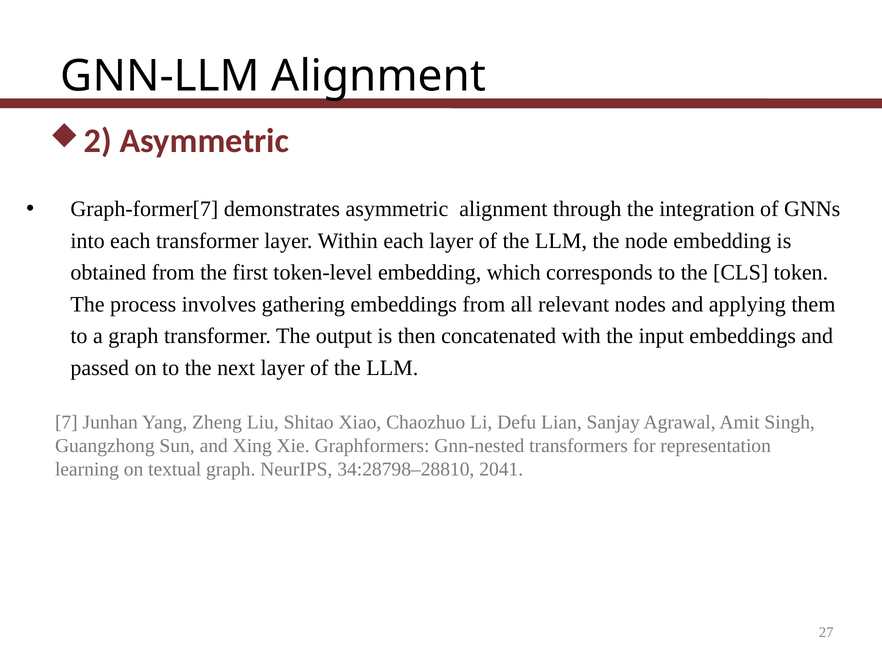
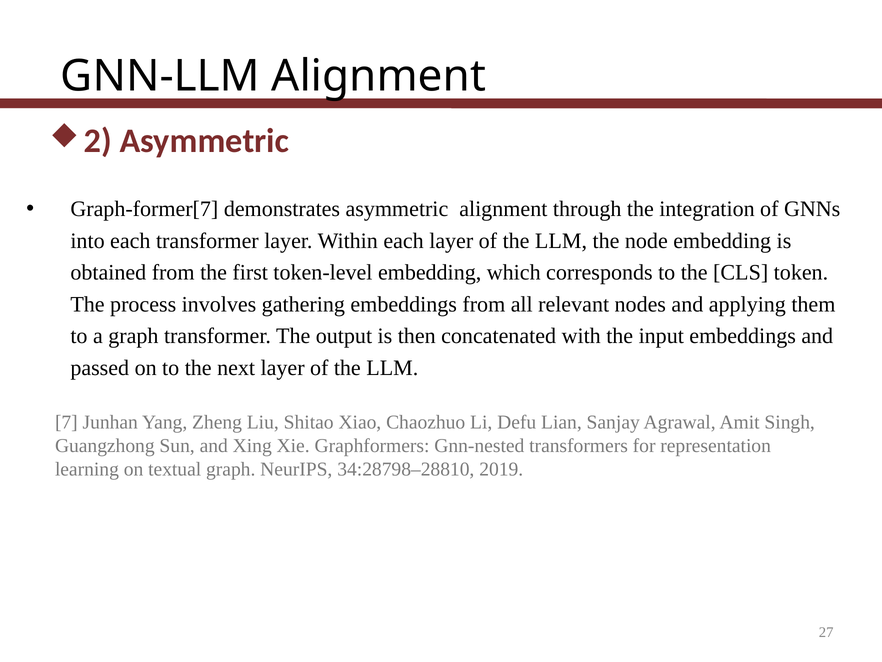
2041: 2041 -> 2019
